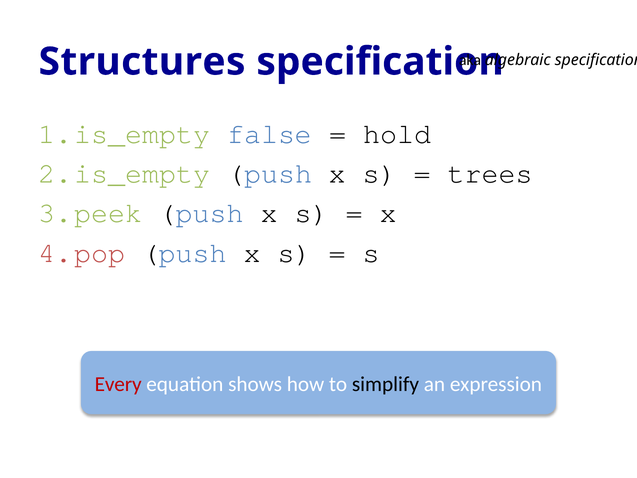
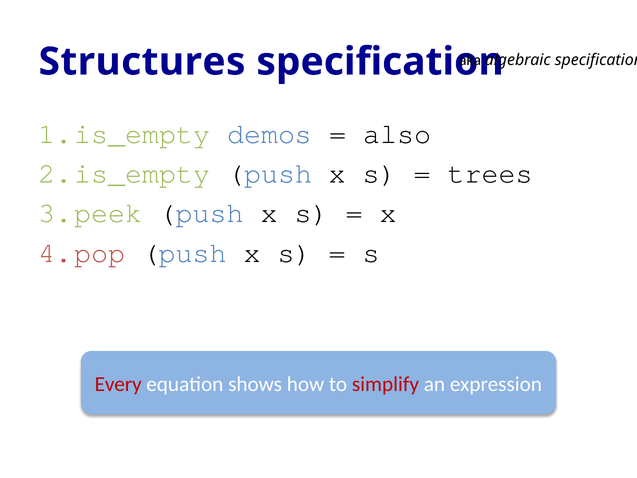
false: false -> demos
hold: hold -> also
simplify colour: black -> red
